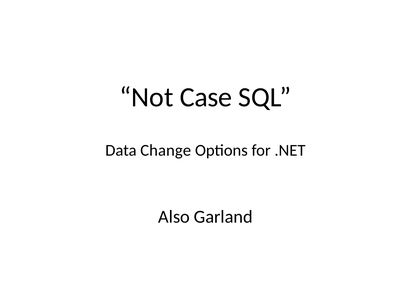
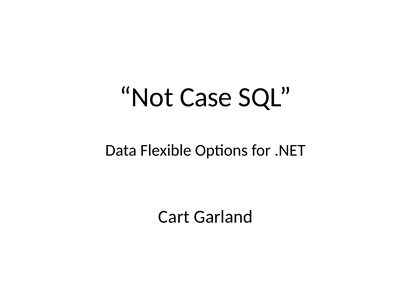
Change: Change -> Flexible
Also: Also -> Cart
